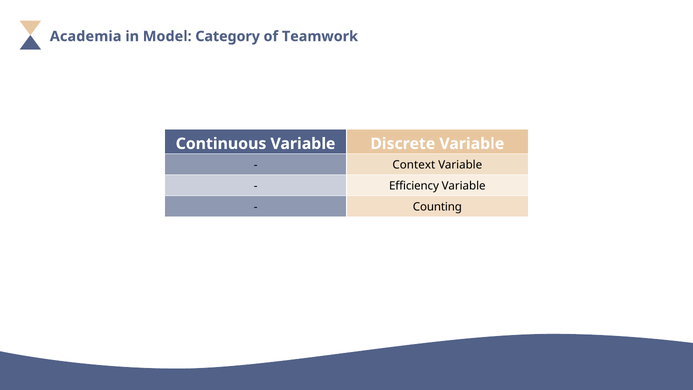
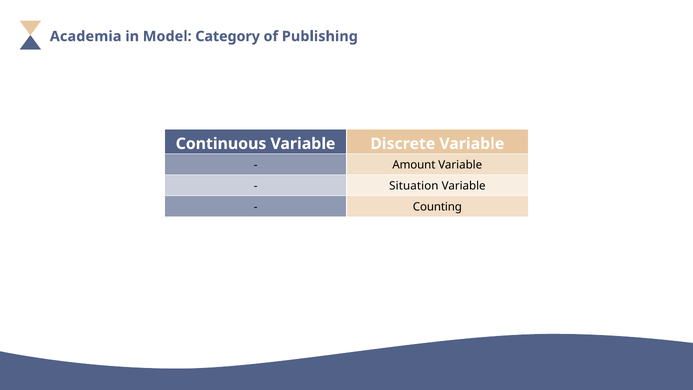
Teamwork: Teamwork -> Publishing
Context: Context -> Amount
Efficiency: Efficiency -> Situation
